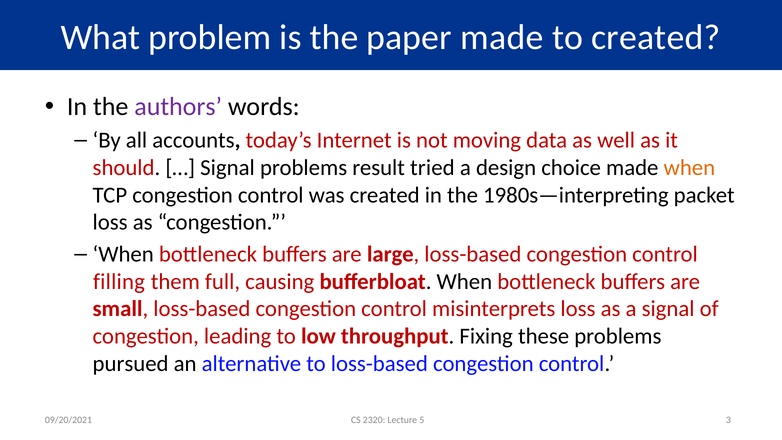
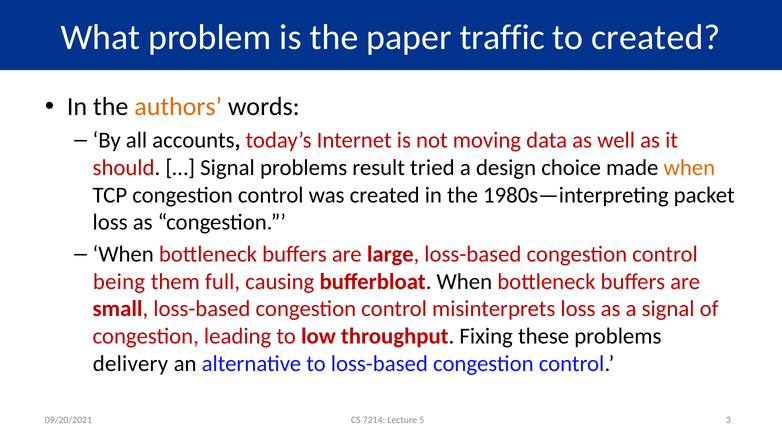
paper made: made -> traffic
authors colour: purple -> orange
filling: filling -> being
pursued: pursued -> delivery
2320: 2320 -> 7214
